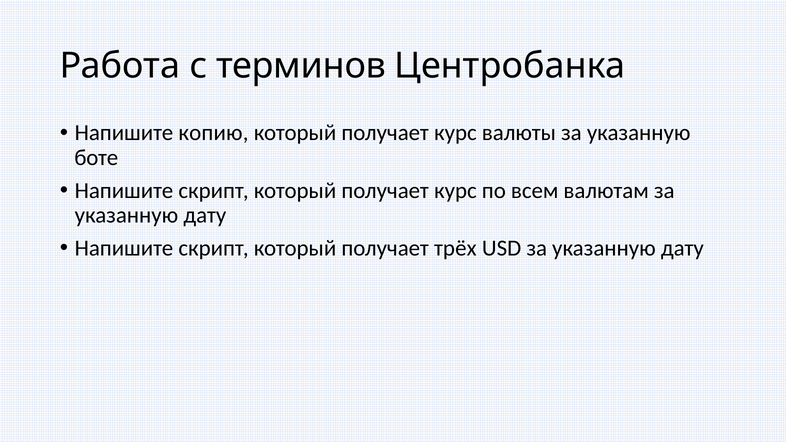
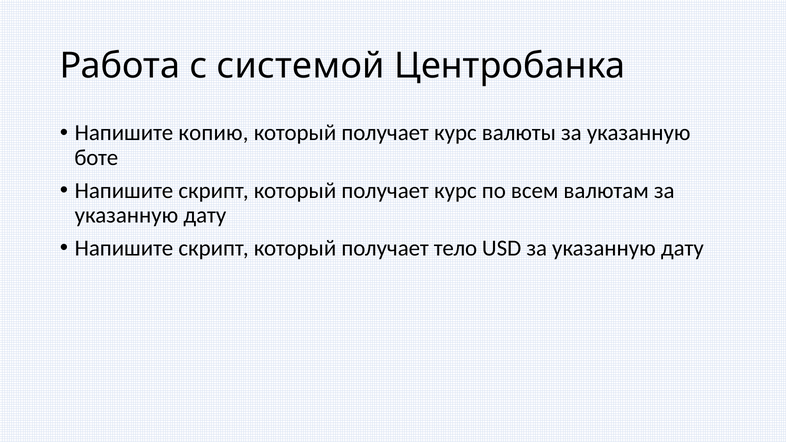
терминов: терминов -> системой
трёх: трёх -> тело
